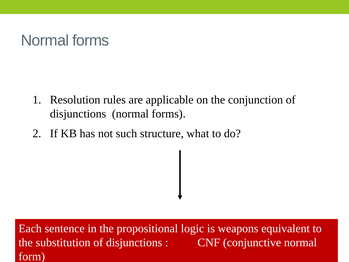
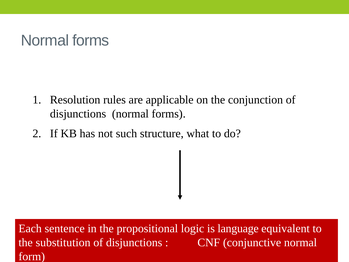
weapons: weapons -> language
